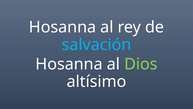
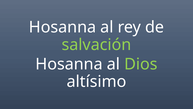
salvación colour: light blue -> light green
